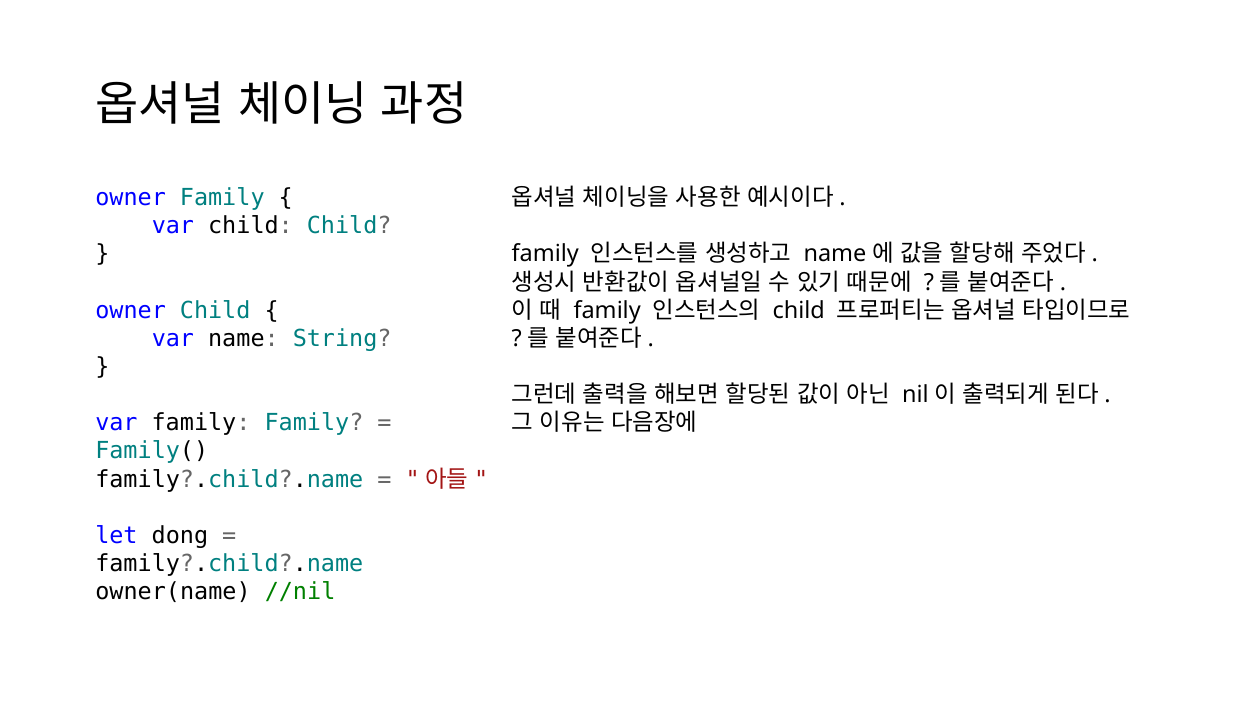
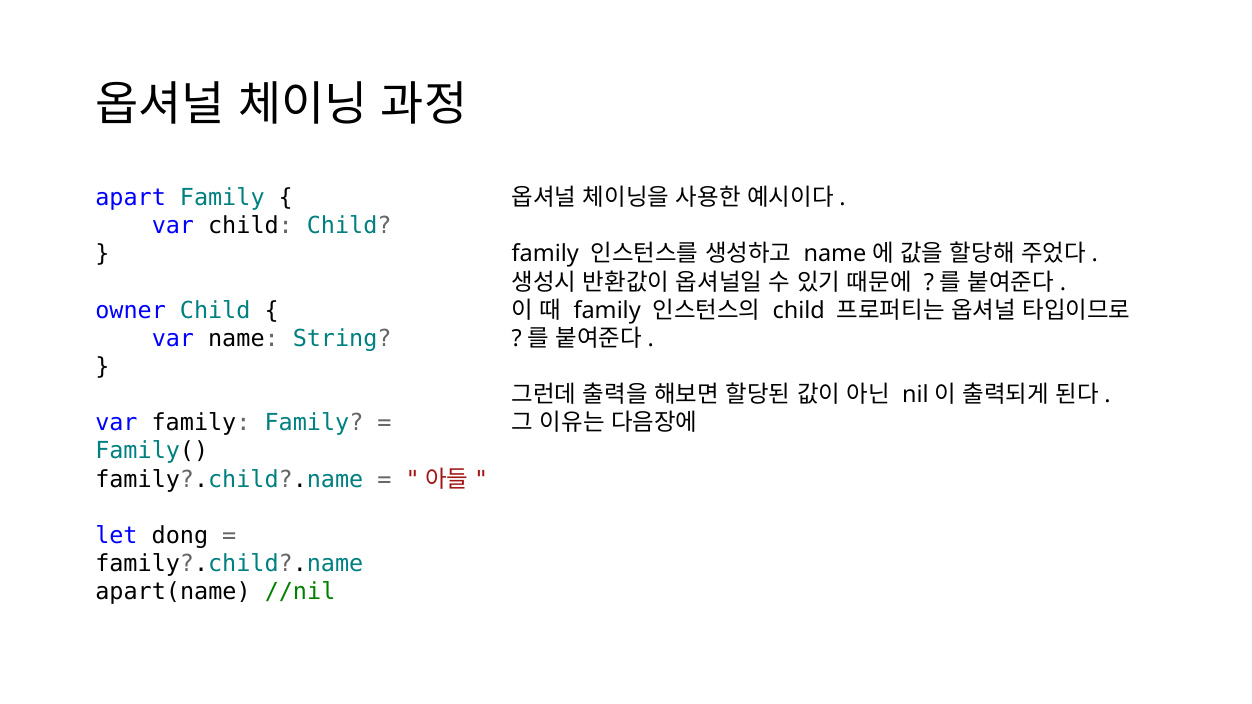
owner at (131, 198): owner -> apart
owner(name: owner(name -> apart(name
